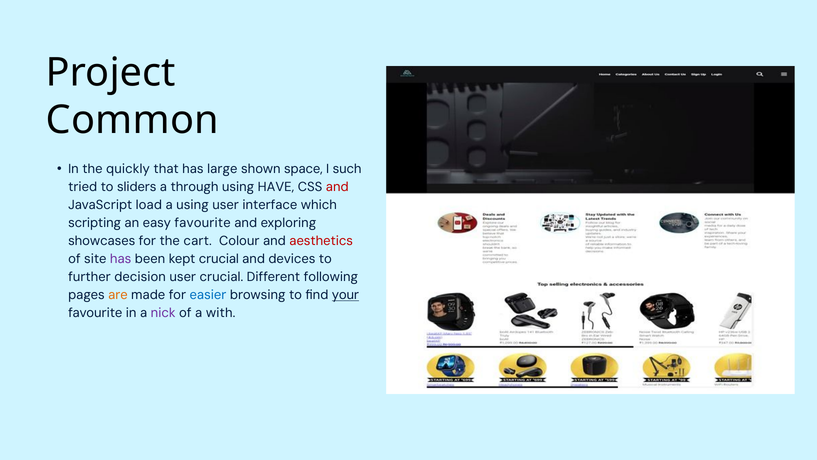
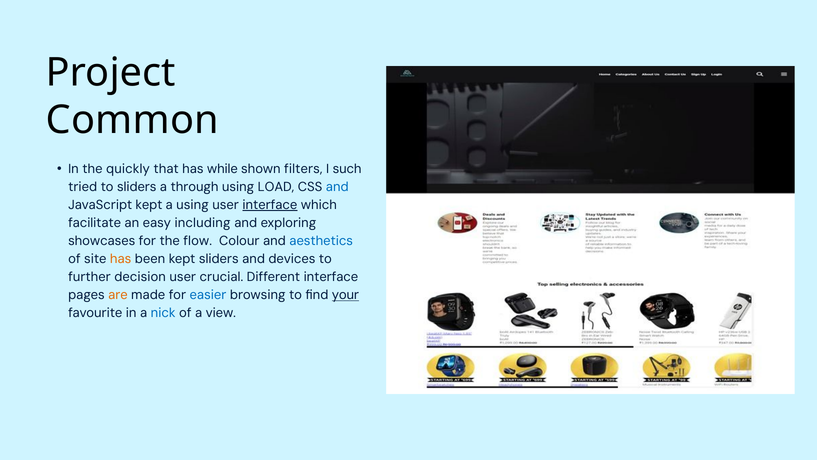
large: large -> while
space: space -> filters
HAVE: HAVE -> LOAD
and at (337, 187) colour: red -> blue
JavaScript load: load -> kept
interface at (270, 205) underline: none -> present
scripting: scripting -> facilitate
easy favourite: favourite -> including
cart: cart -> flow
aesthetics colour: red -> blue
has at (121, 259) colour: purple -> orange
kept crucial: crucial -> sliders
Different following: following -> interface
nick colour: purple -> blue
with: with -> view
